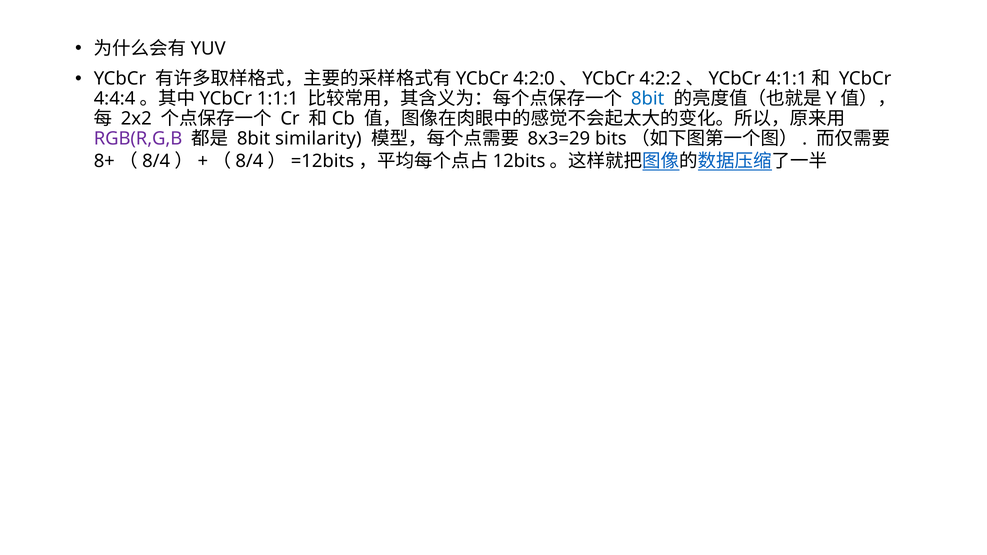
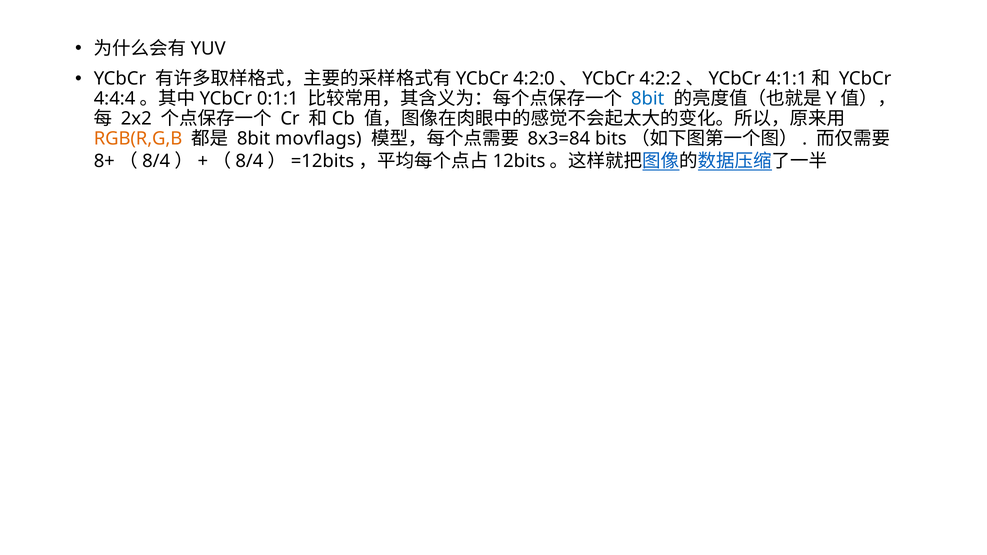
1:1:1: 1:1:1 -> 0:1:1
RGB(R,G,B colour: purple -> orange
similarity: similarity -> movflags
8x3=29: 8x3=29 -> 8x3=84
